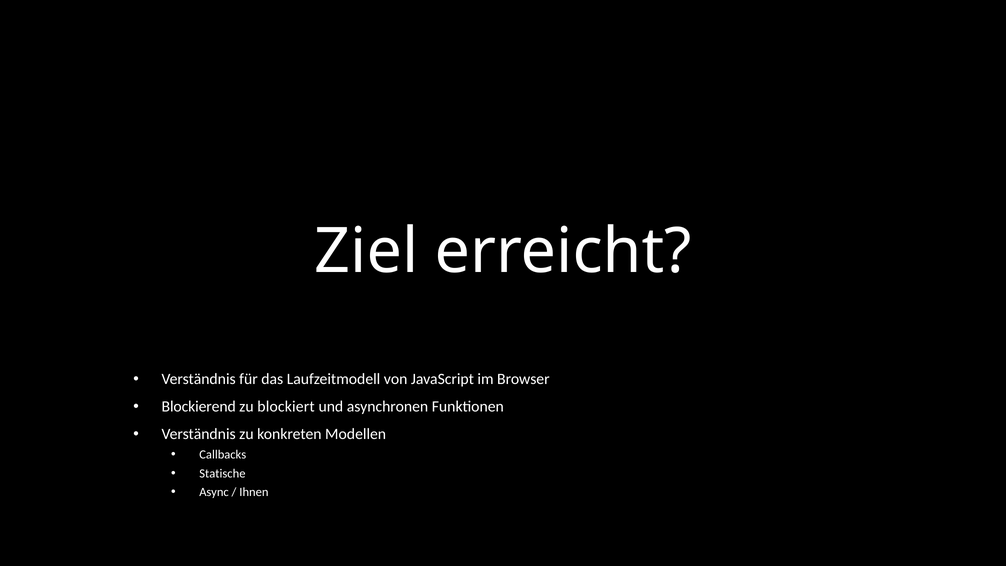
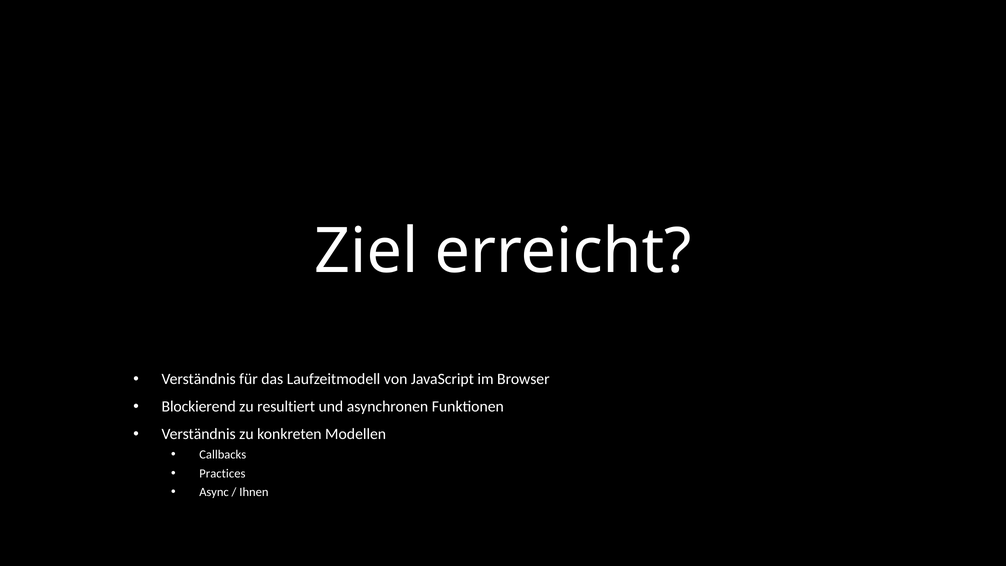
blockiert: blockiert -> resultiert
Statische: Statische -> Practices
